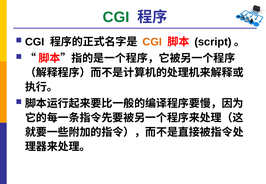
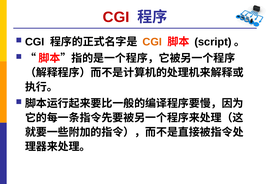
CGI at (116, 17) colour: green -> red
